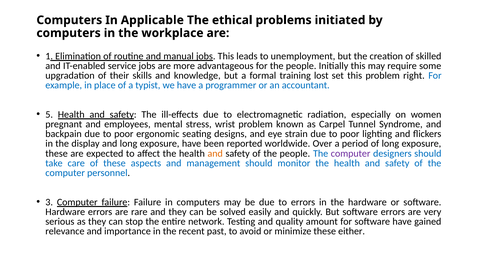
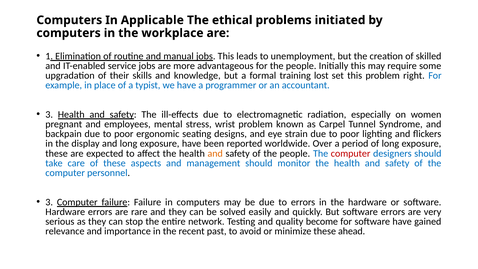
5 at (49, 115): 5 -> 3
computer at (351, 153) colour: purple -> red
amount: amount -> become
either: either -> ahead
